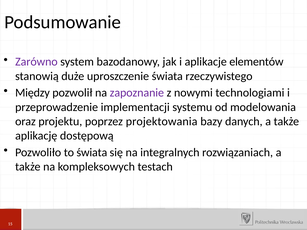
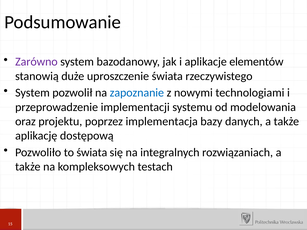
Między at (32, 93): Między -> System
zapoznanie colour: purple -> blue
projektowania: projektowania -> implementacja
